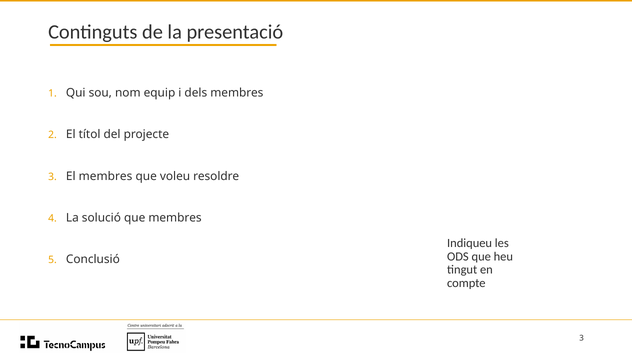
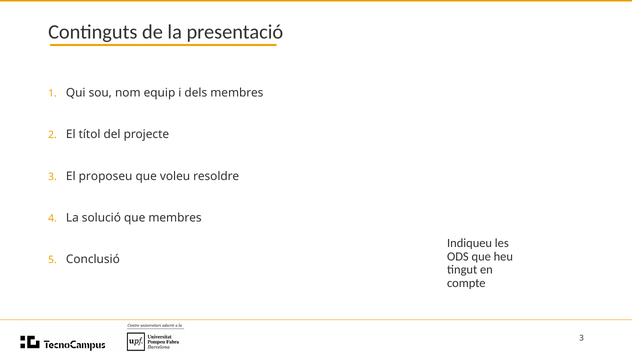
El membres: membres -> proposeu
